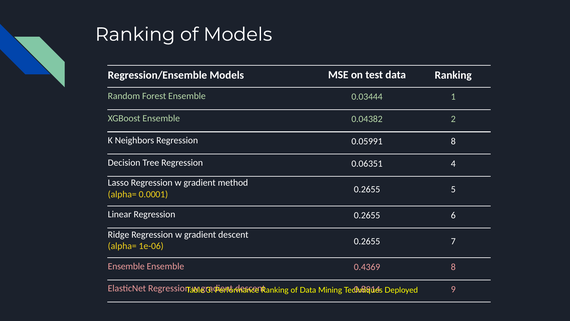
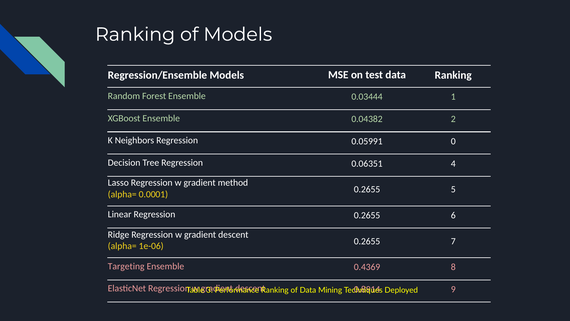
0.05991 8: 8 -> 0
Ensemble at (126, 266): Ensemble -> Targeting
